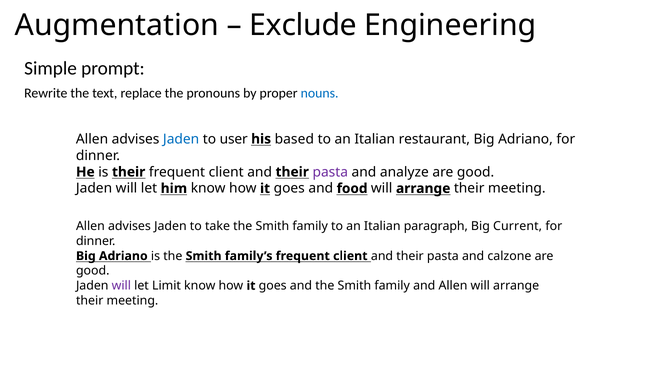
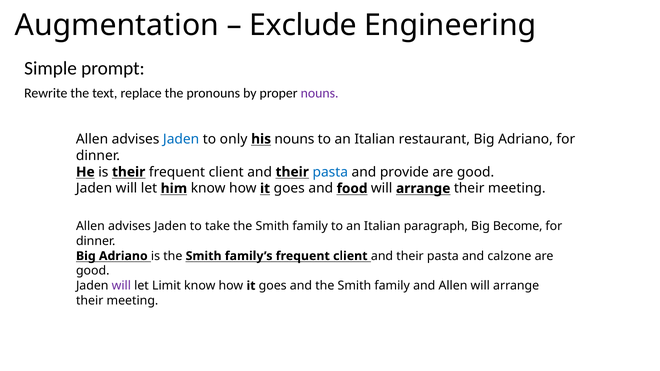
nouns at (320, 93) colour: blue -> purple
user: user -> only
his based: based -> nouns
pasta at (330, 172) colour: purple -> blue
analyze: analyze -> provide
Current: Current -> Become
